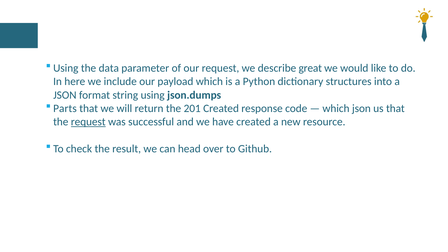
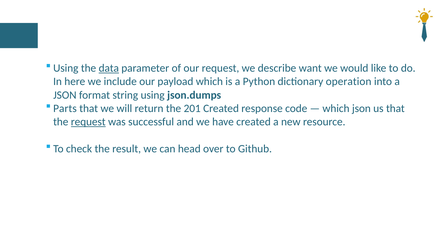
data underline: none -> present
great: great -> want
structures: structures -> operation
